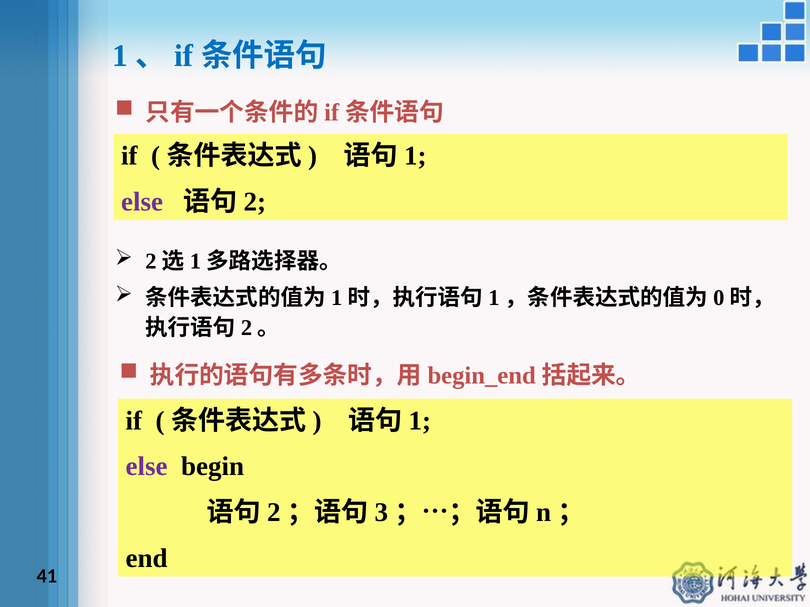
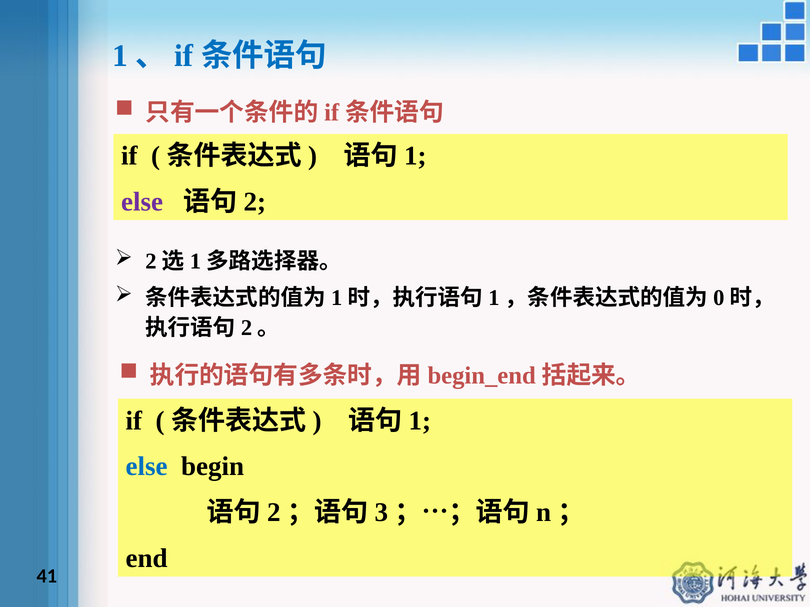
else at (147, 467) colour: purple -> blue
